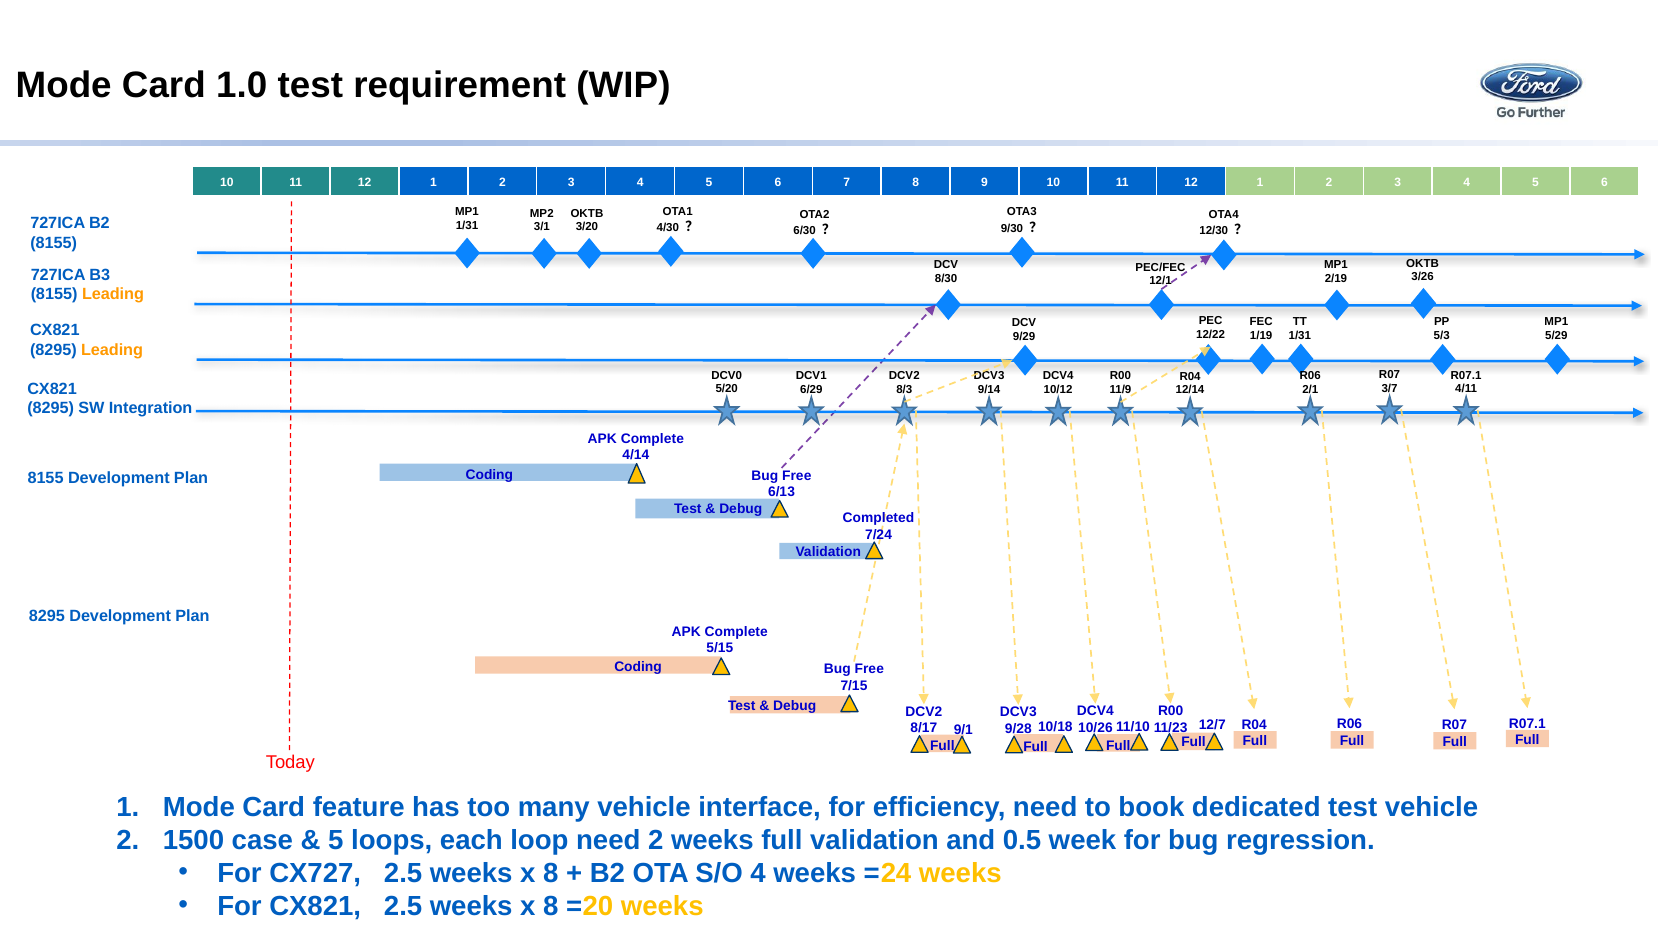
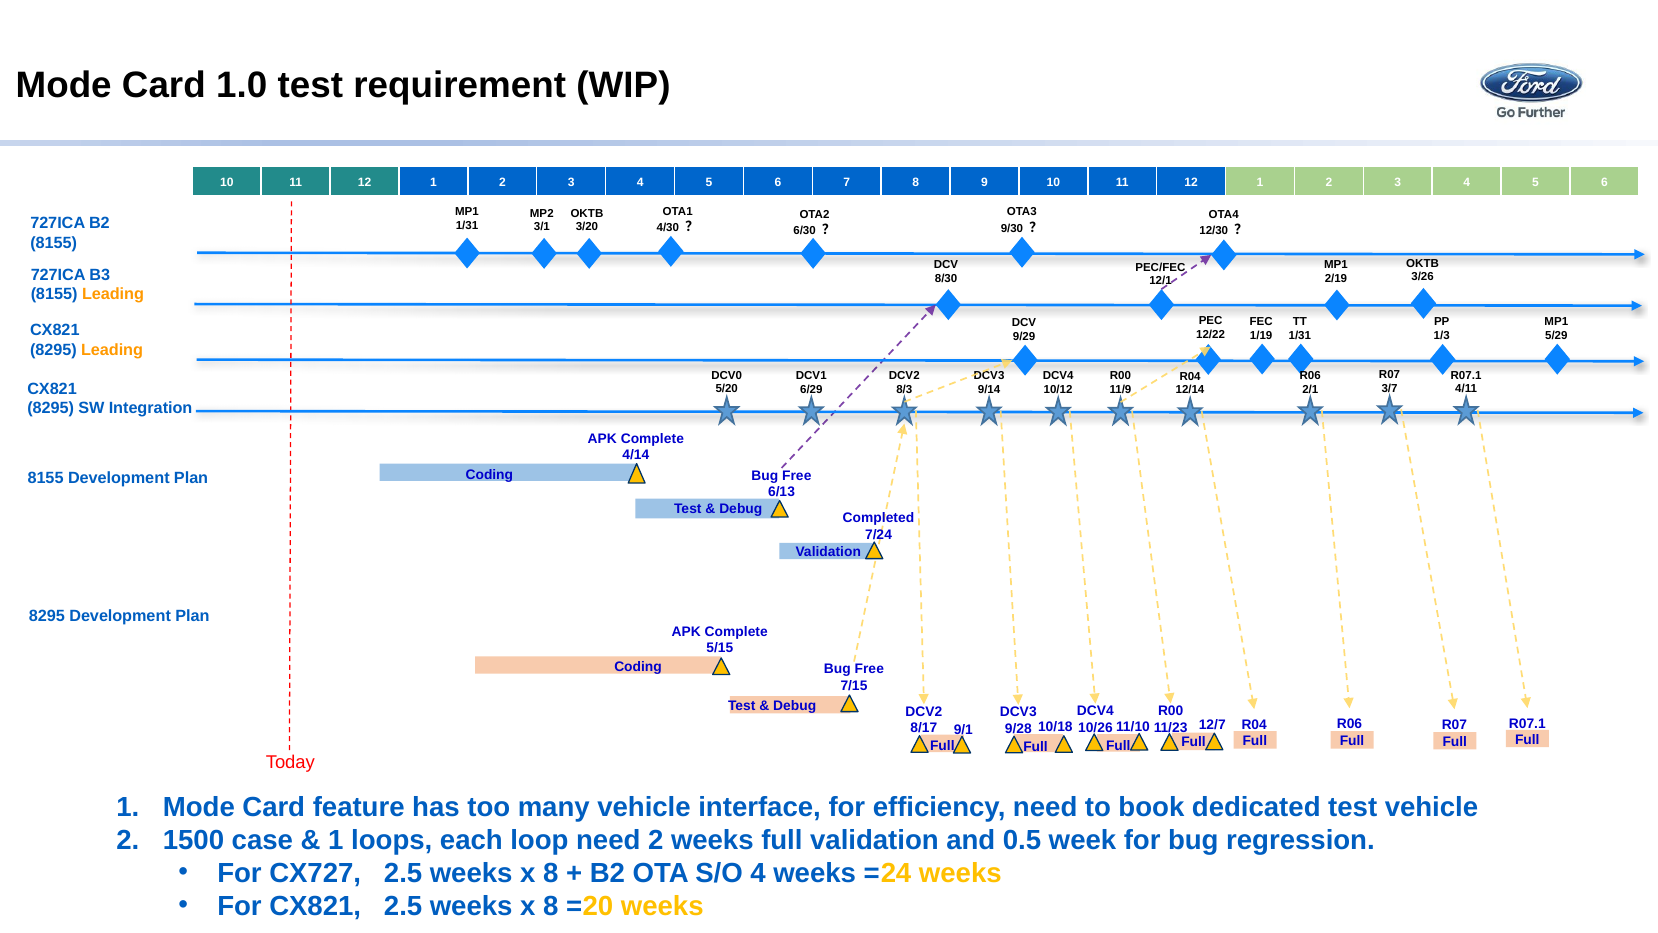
5/3: 5/3 -> 1/3
5 at (336, 840): 5 -> 1
